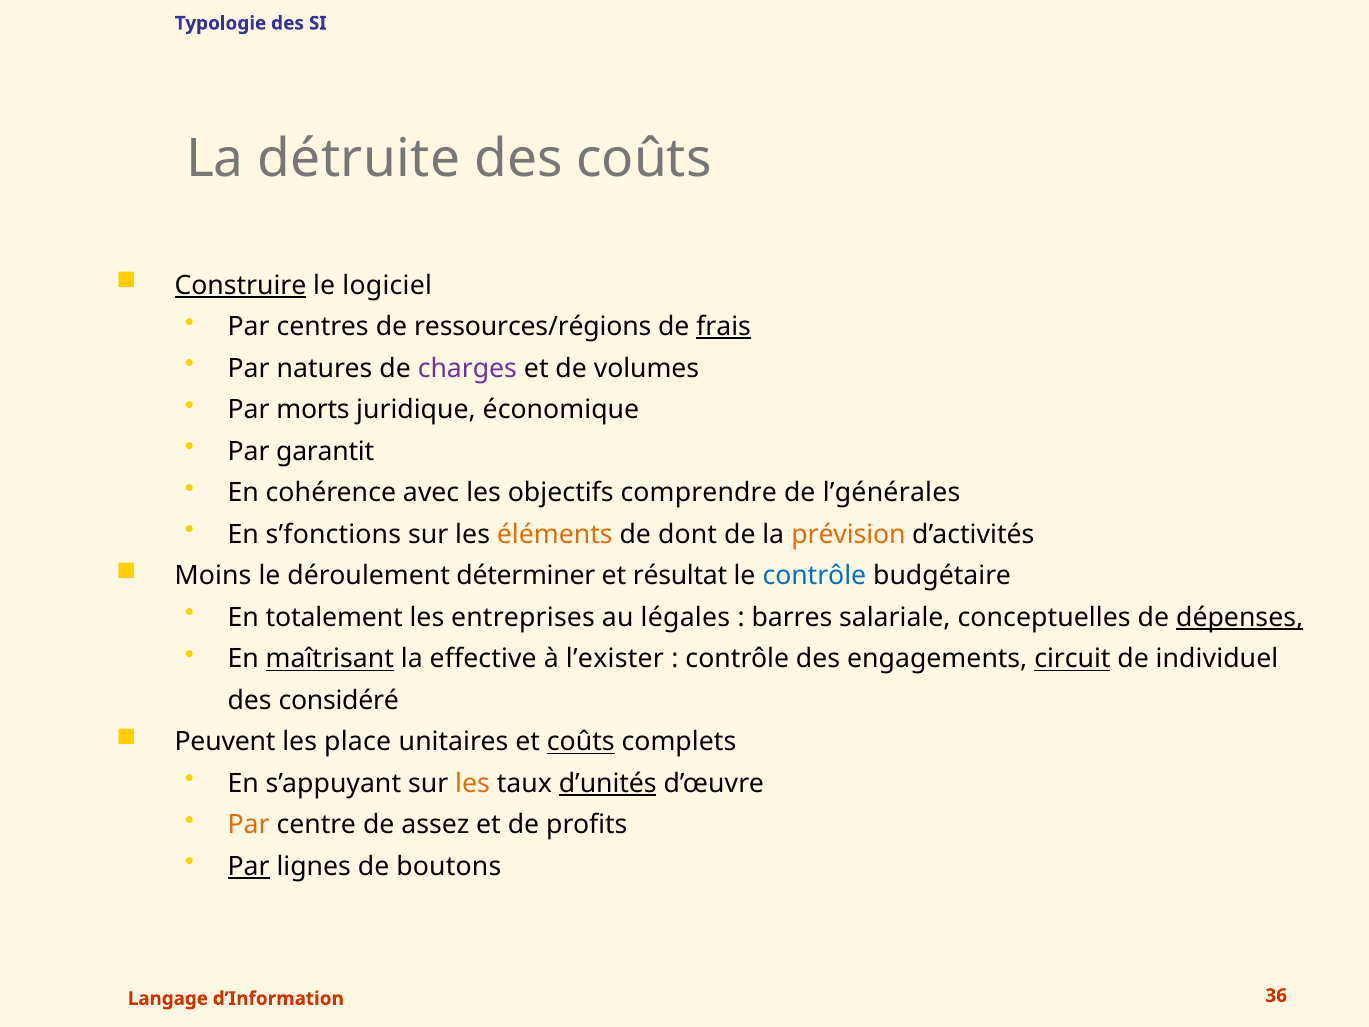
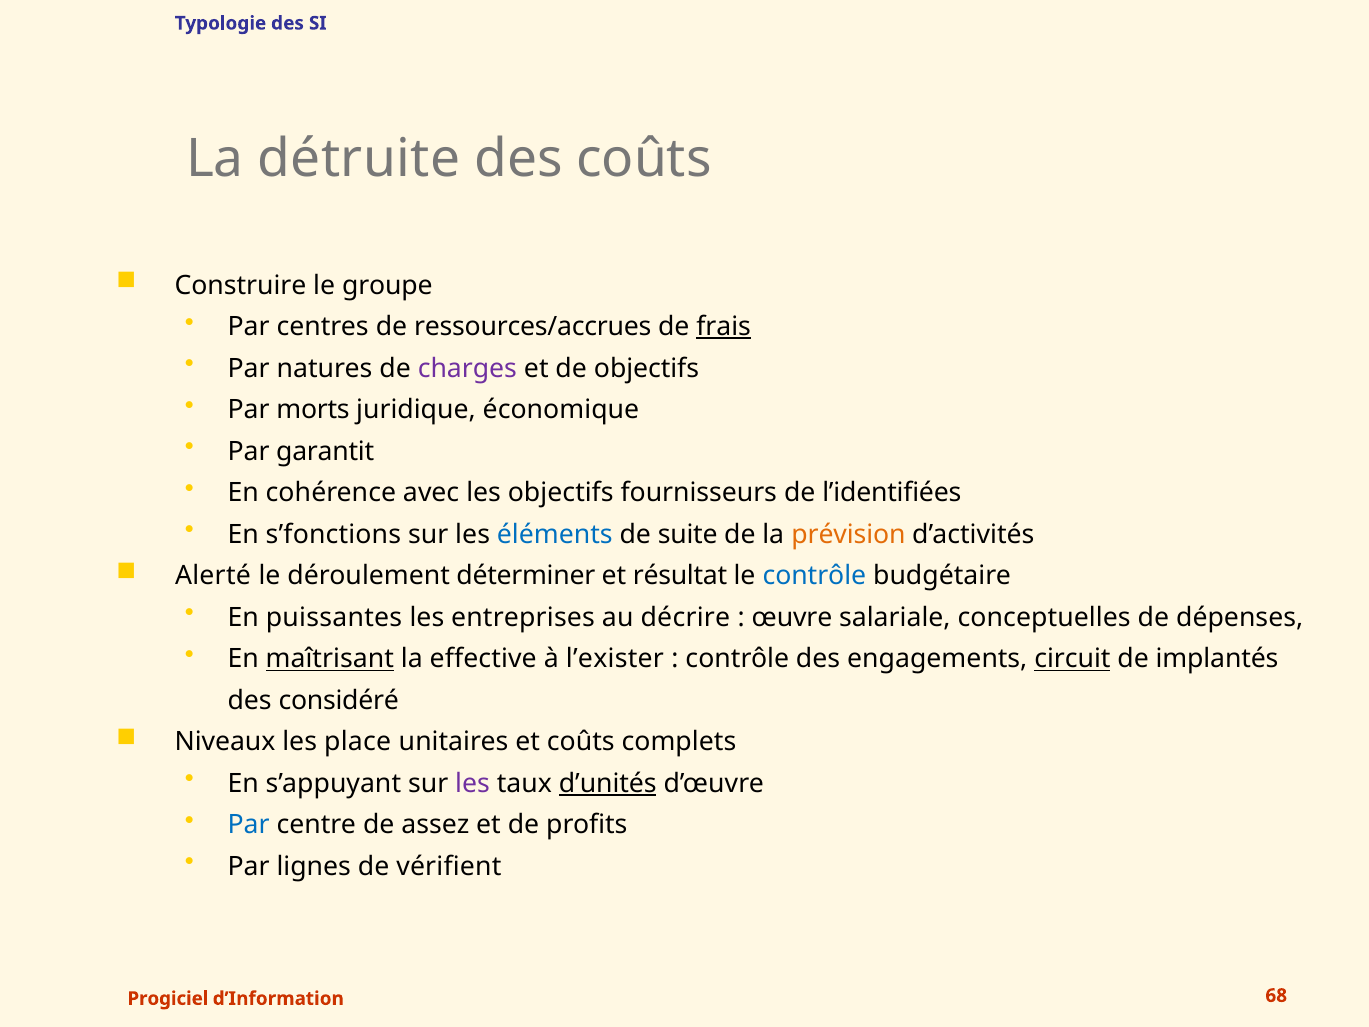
Construire underline: present -> none
logiciel: logiciel -> groupe
ressources/régions: ressources/régions -> ressources/accrues
de volumes: volumes -> objectifs
comprendre: comprendre -> fournisseurs
l’générales: l’générales -> l’identifiées
éléments colour: orange -> blue
dont: dont -> suite
Moins: Moins -> Alerté
totalement: totalement -> puissantes
légales: légales -> décrire
barres: barres -> œuvre
dépenses underline: present -> none
individuel: individuel -> implantés
Peuvent: Peuvent -> Niveaux
coûts at (581, 742) underline: present -> none
les at (473, 783) colour: orange -> purple
Par at (249, 825) colour: orange -> blue
Par at (249, 866) underline: present -> none
boutons: boutons -> vérifient
Langage: Langage -> Progiciel
36: 36 -> 68
